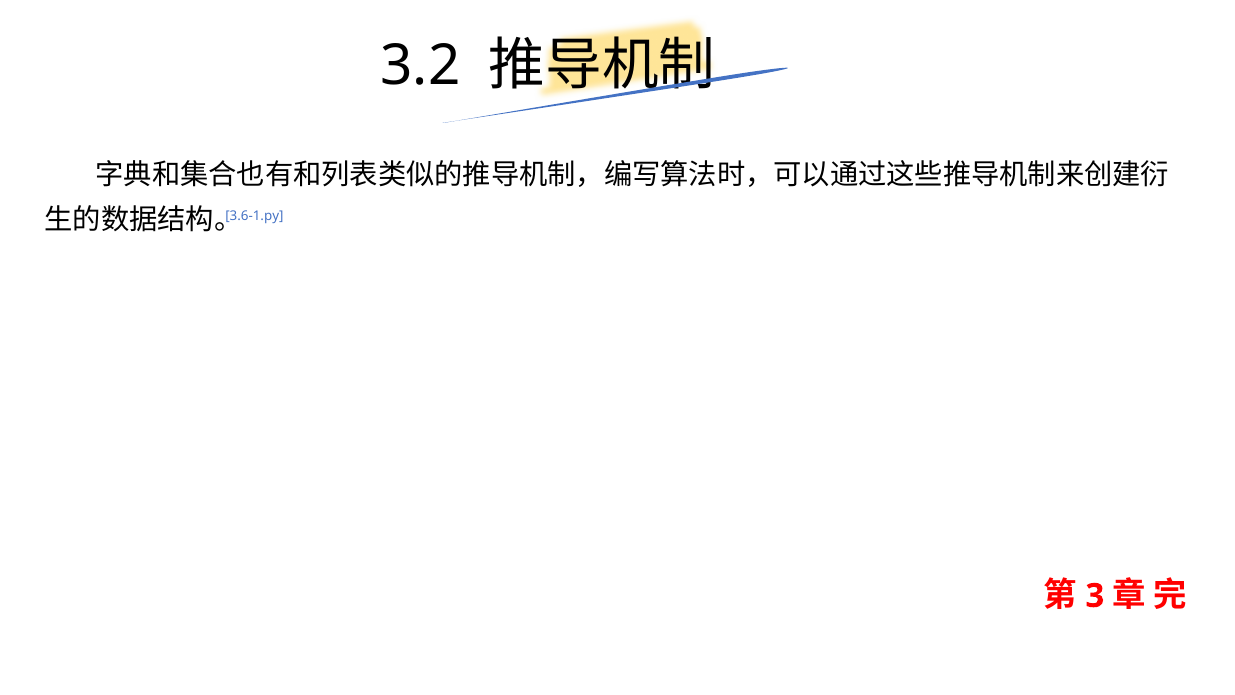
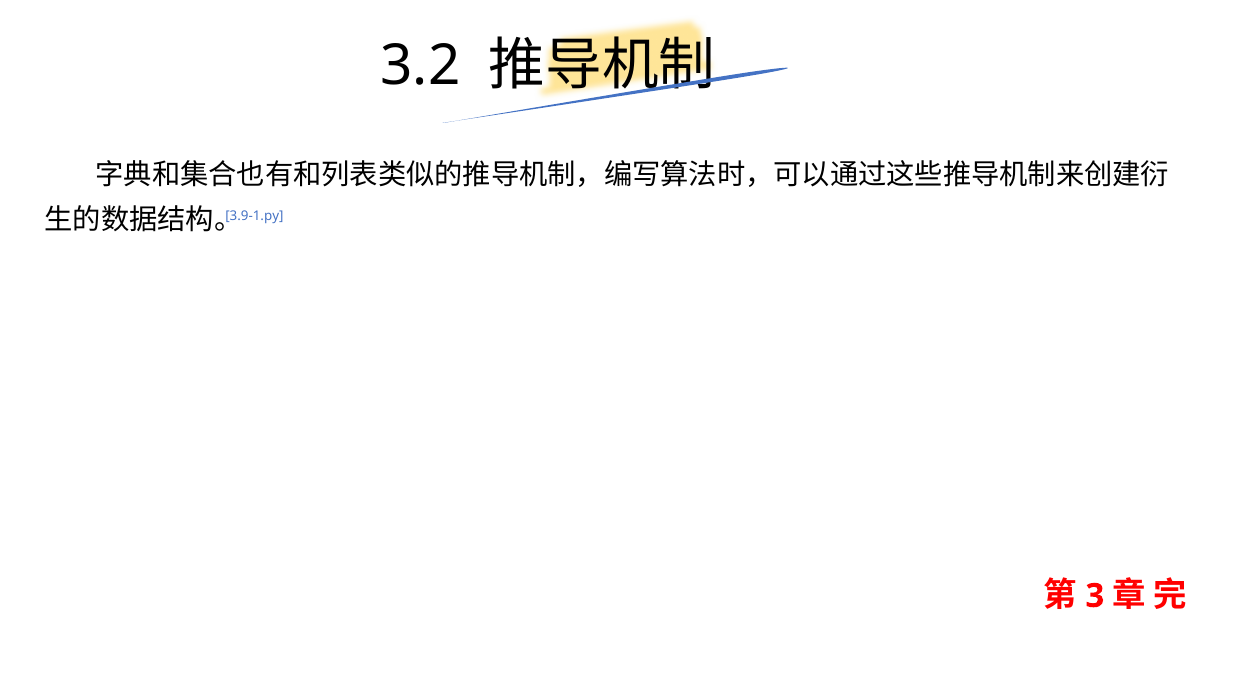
3.6-1.py: 3.6-1.py -> 3.9-1.py
